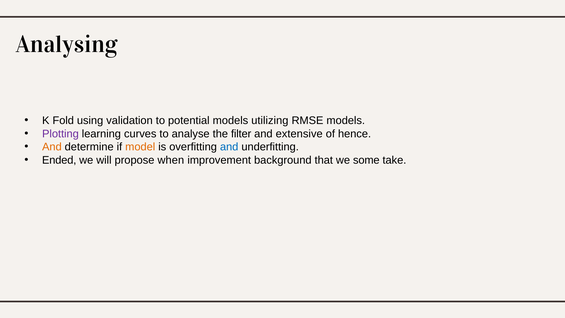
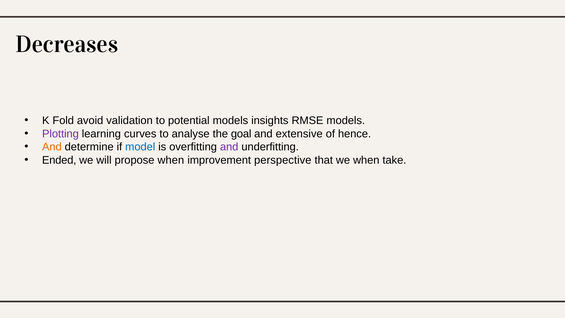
Analysing: Analysing -> Decreases
using: using -> avoid
utilizing: utilizing -> insights
filter: filter -> goal
model colour: orange -> blue
and at (229, 147) colour: blue -> purple
background: background -> perspective
we some: some -> when
